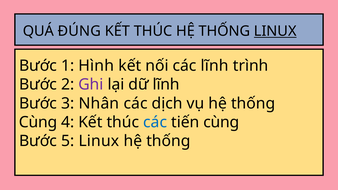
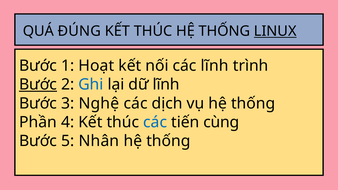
Hình: Hình -> Hoạt
Bước at (38, 85) underline: none -> present
Ghi colour: purple -> blue
Nhân: Nhân -> Nghệ
Cùng at (38, 122): Cùng -> Phần
5 Linux: Linux -> Nhân
